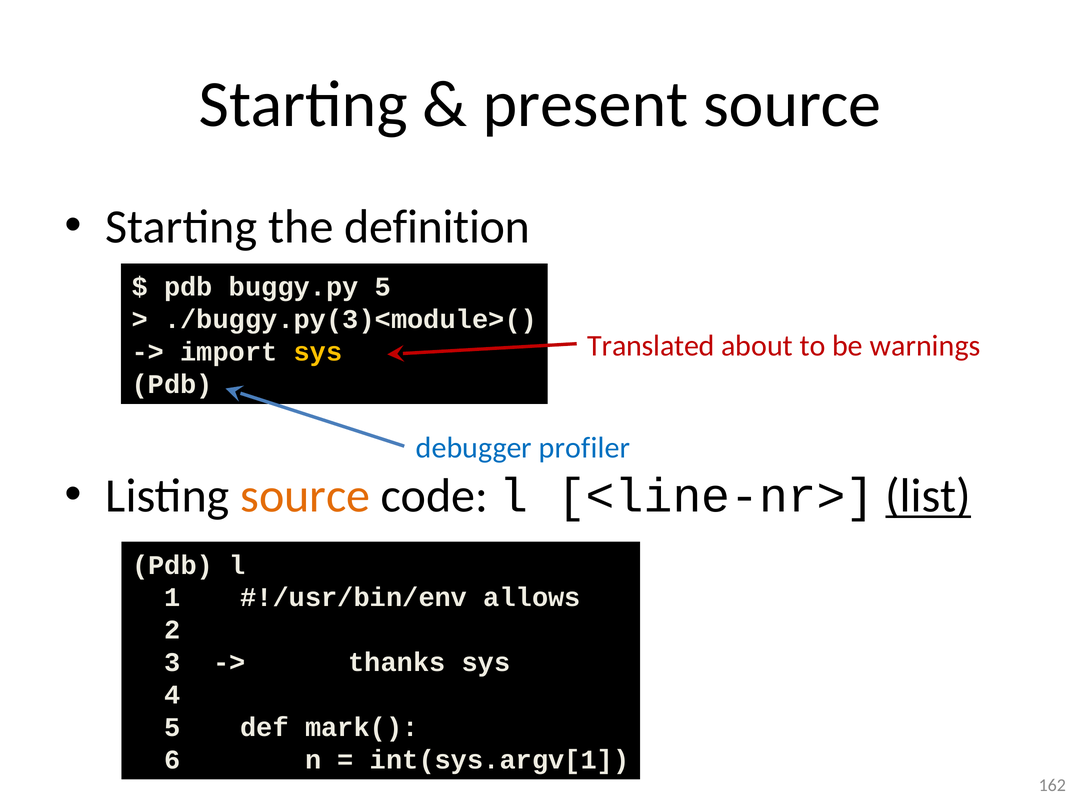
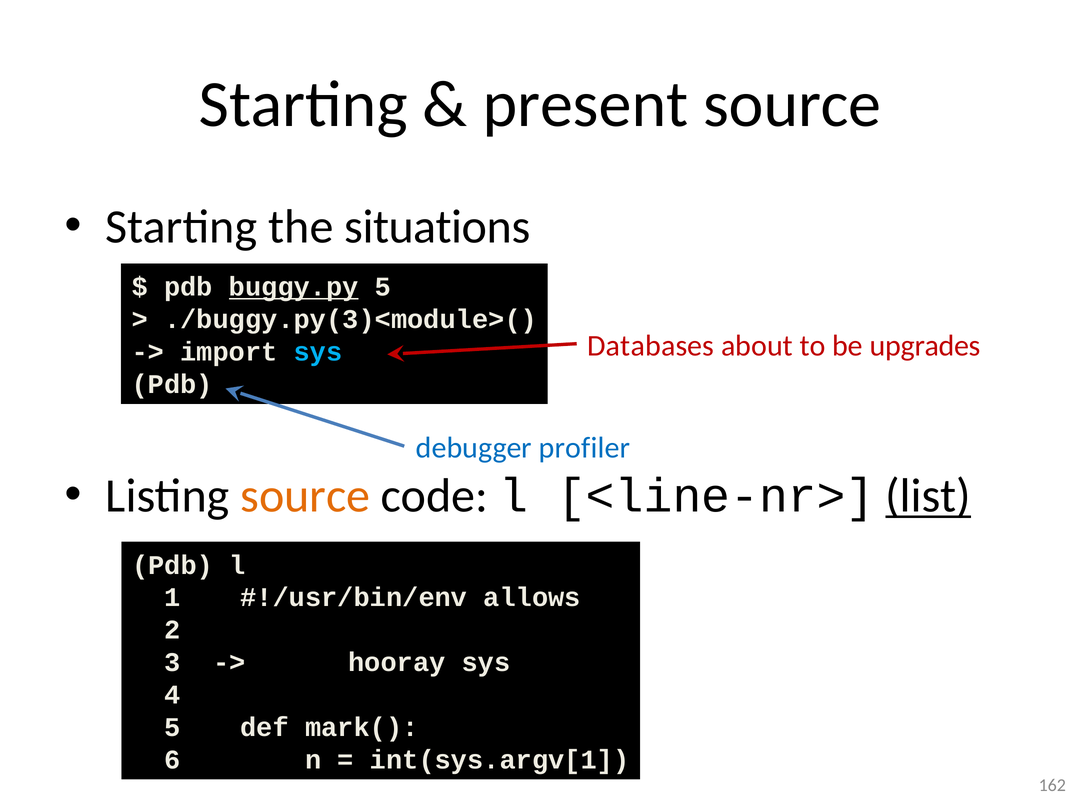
definition: definition -> situations
buggy.py underline: none -> present
Translated: Translated -> Databases
warnings: warnings -> upgrades
sys at (318, 352) colour: yellow -> light blue
thanks: thanks -> hooray
